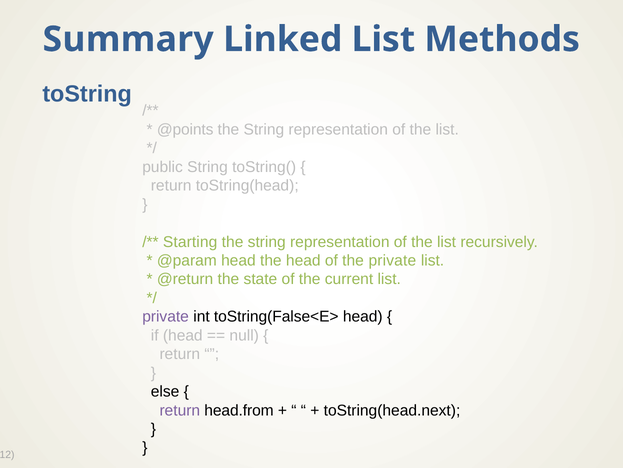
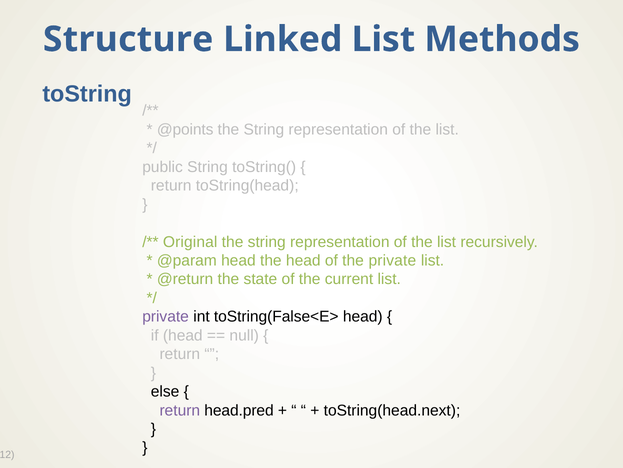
Summary: Summary -> Structure
Starting: Starting -> Original
head.from: head.from -> head.pred
